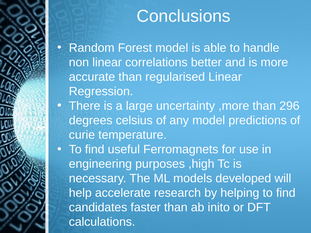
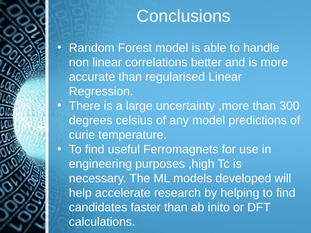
296: 296 -> 300
